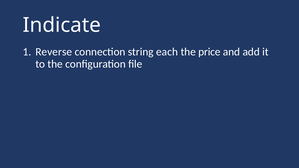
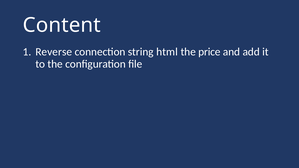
Indicate: Indicate -> Content
each: each -> html
